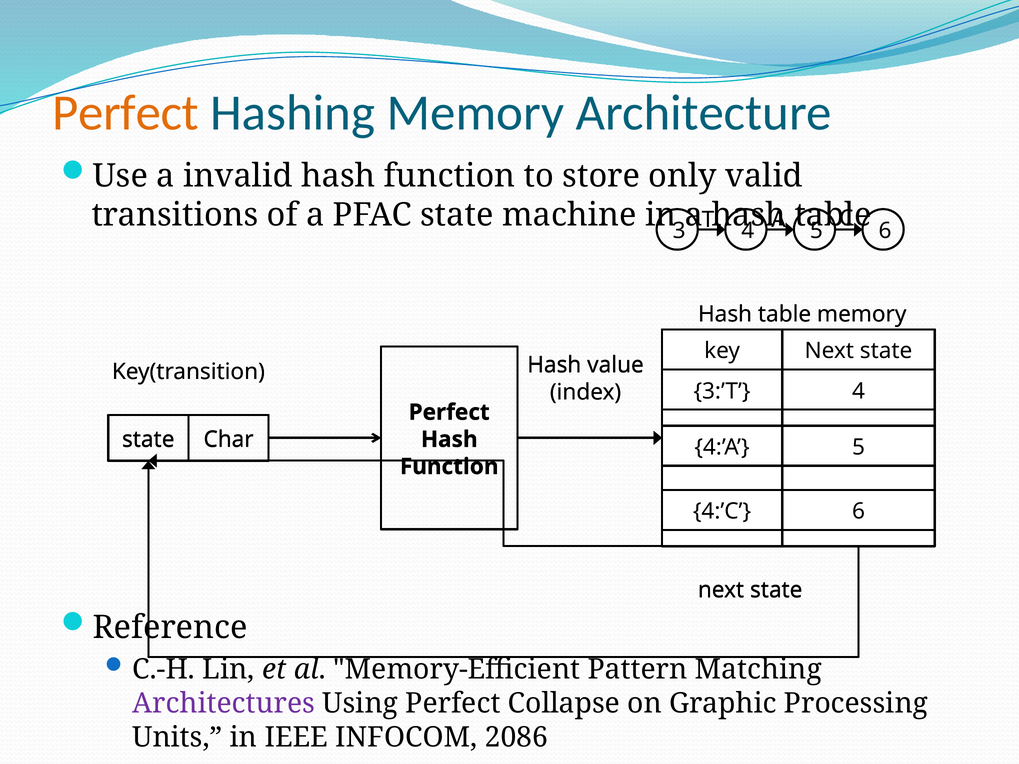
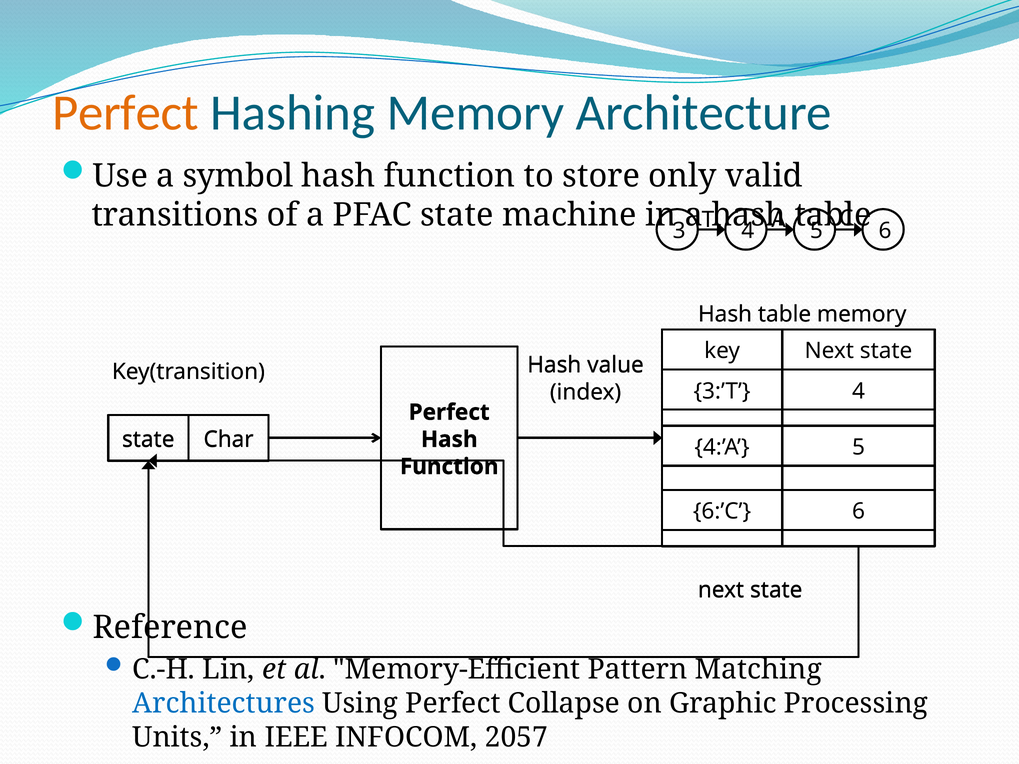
invalid: invalid -> symbol
4:’C: 4:’C -> 6:’C
Architectures colour: purple -> blue
2086: 2086 -> 2057
